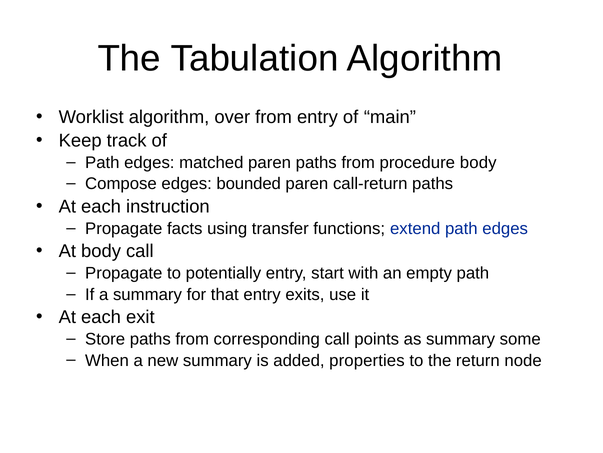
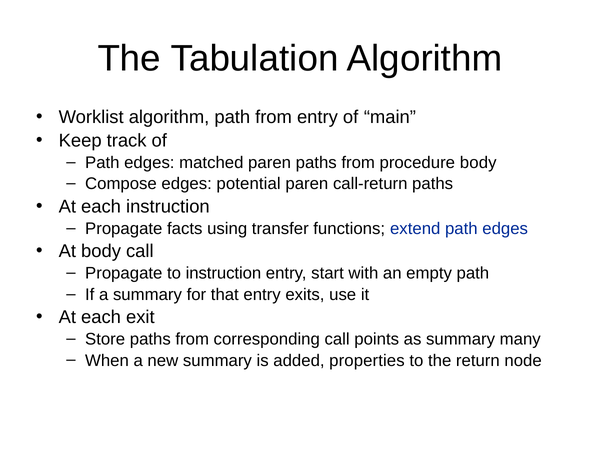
algorithm over: over -> path
bounded: bounded -> potential
to potentially: potentially -> instruction
some: some -> many
